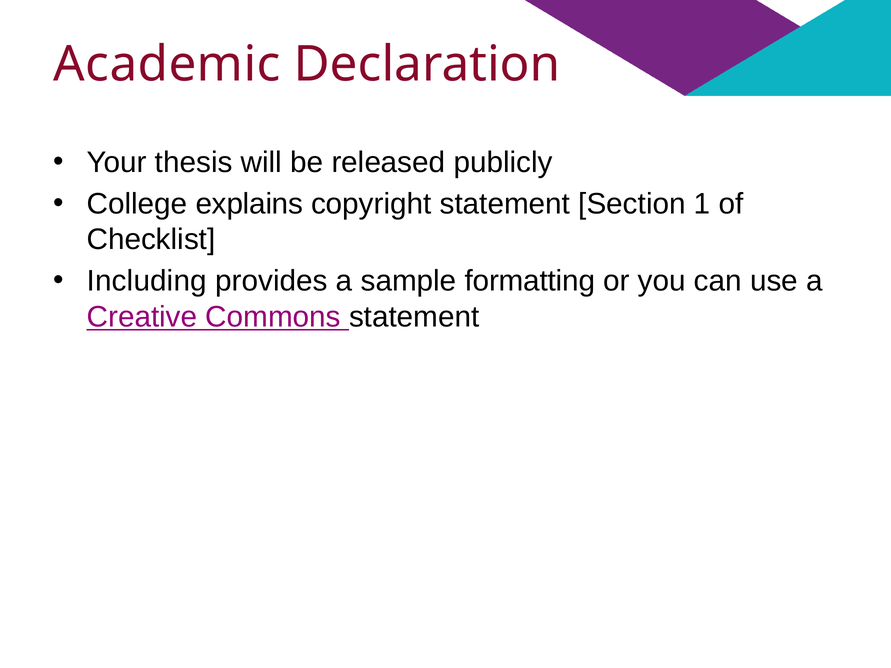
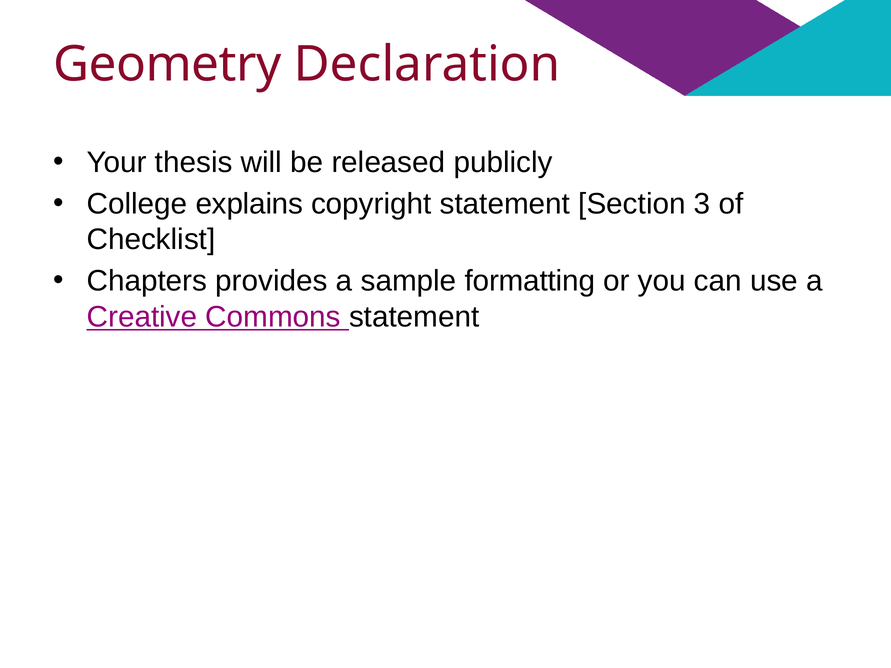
Academic: Academic -> Geometry
1: 1 -> 3
Including: Including -> Chapters
